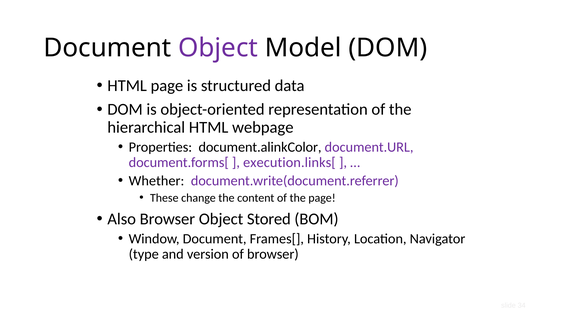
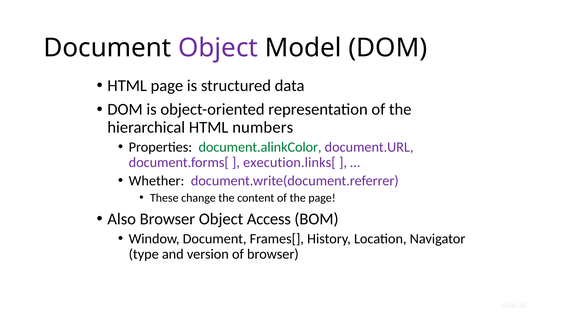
webpage: webpage -> numbers
document.alinkColor colour: black -> green
Stored: Stored -> Access
